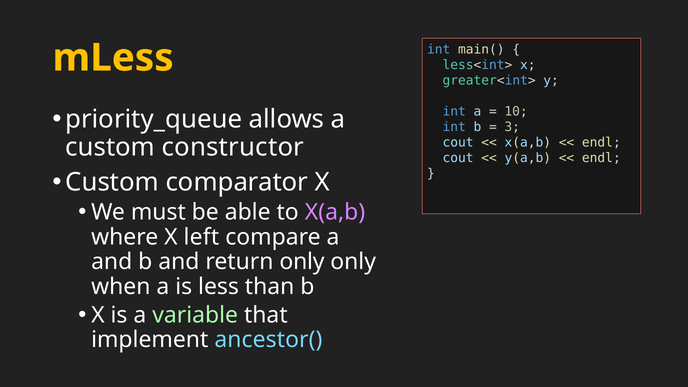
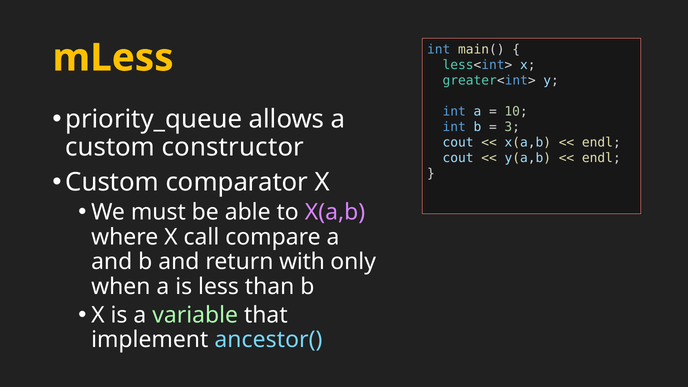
left: left -> call
return only: only -> with
